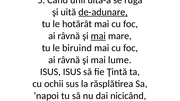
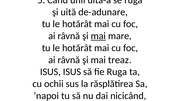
de-adunare underline: present -> none
biruind at (77, 48): biruind -> hotărât
mai lume: lume -> treaz
fie Ţintă: Ţintă -> Ruga
